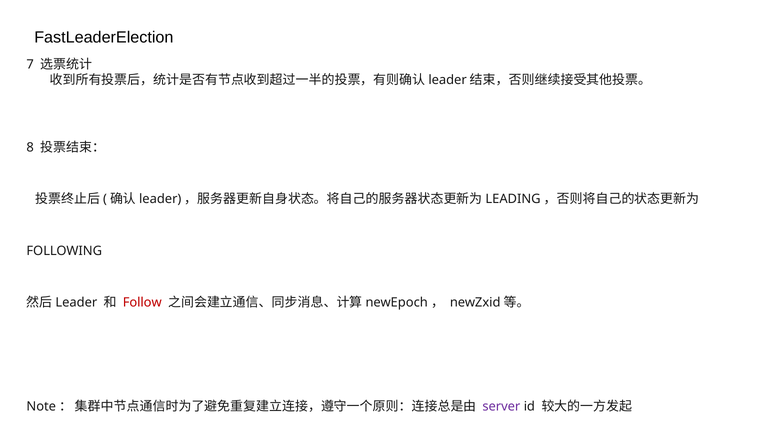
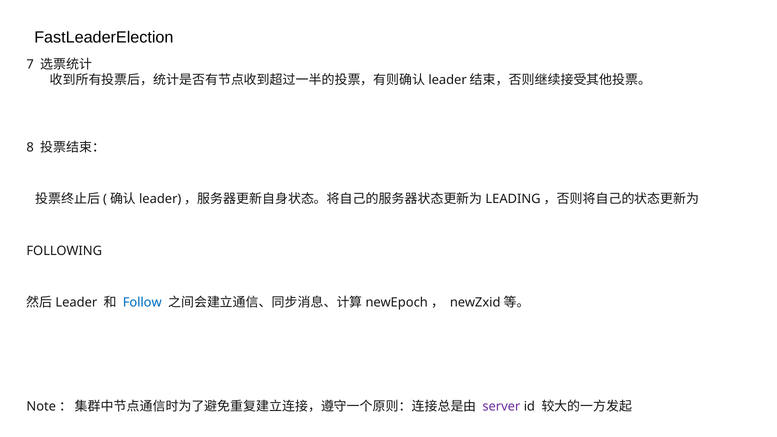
Follow colour: red -> blue
